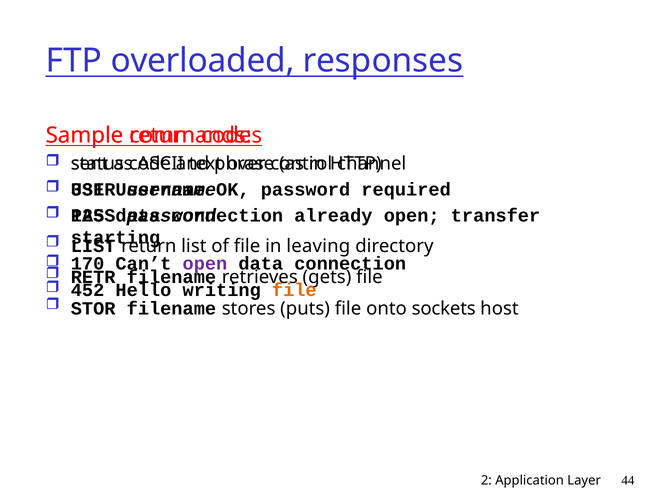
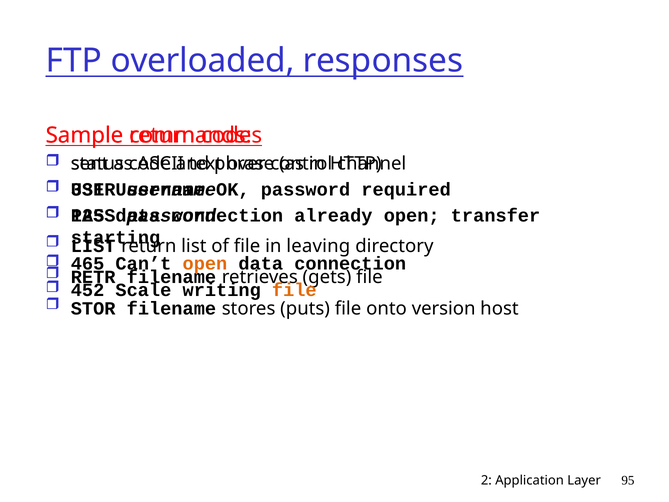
170: 170 -> 465
open at (205, 264) colour: purple -> orange
Hello: Hello -> Scale
sockets: sockets -> version
44: 44 -> 95
